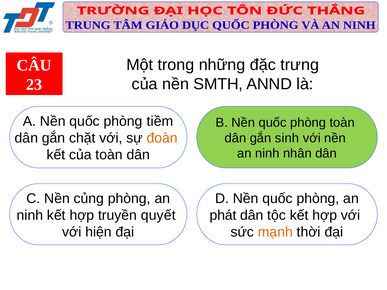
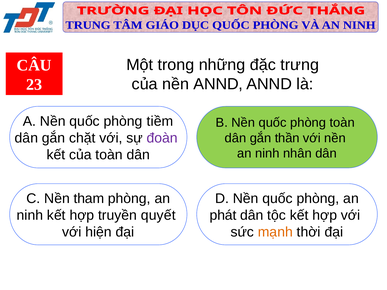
nền SMTH: SMTH -> ANND
đoàn colour: orange -> purple
sinh: sinh -> thần
củng: củng -> tham
